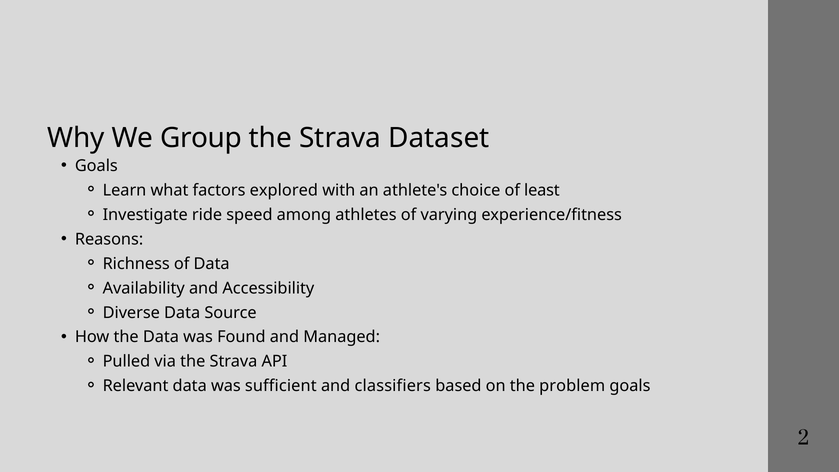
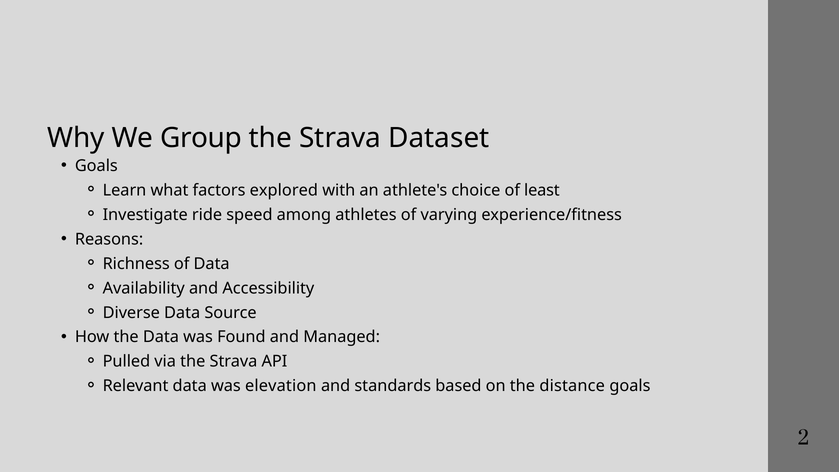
sufficient: sufficient -> elevation
classifiers: classifiers -> standards
problem: problem -> distance
